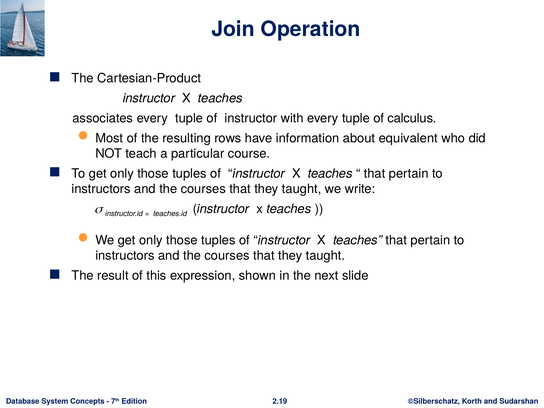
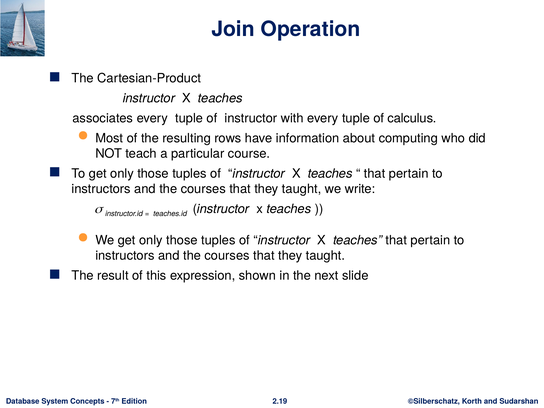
equivalent: equivalent -> computing
